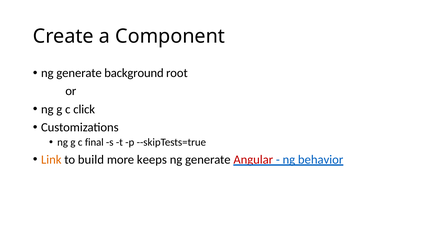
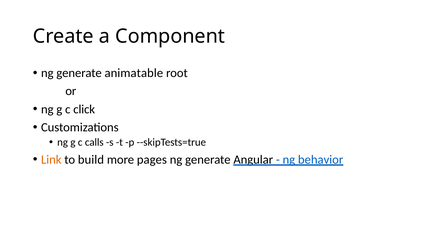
background: background -> animatable
final: final -> calls
keeps: keeps -> pages
Angular colour: red -> black
